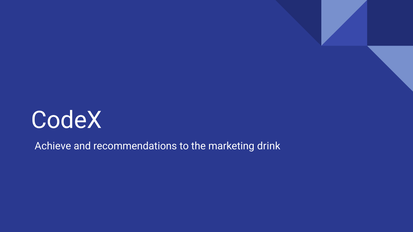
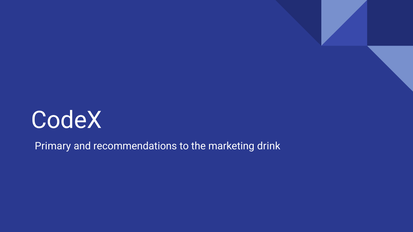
Achieve: Achieve -> Primary
